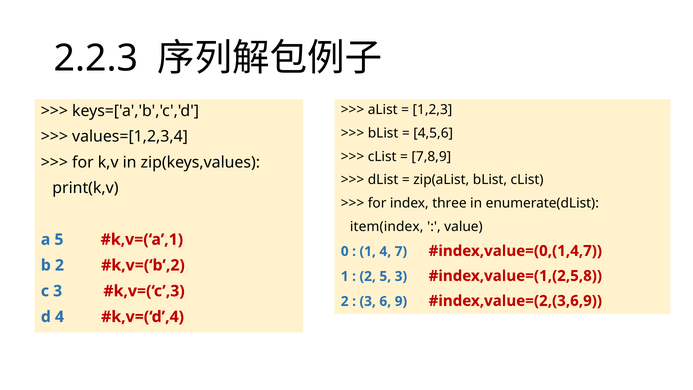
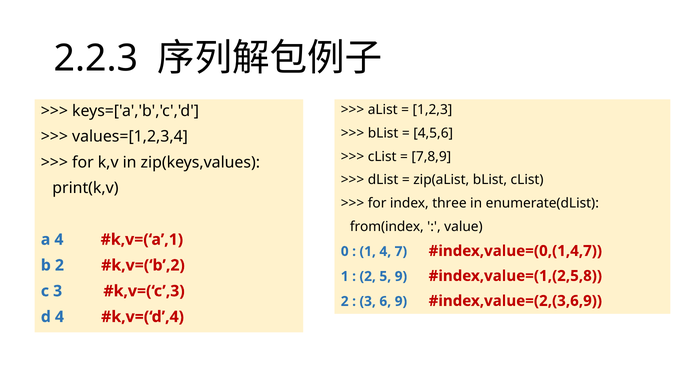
item(index: item(index -> from(index
a 5: 5 -> 4
5 3: 3 -> 9
